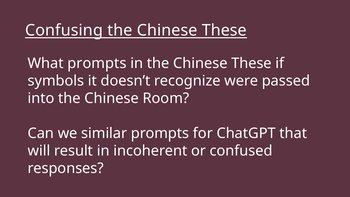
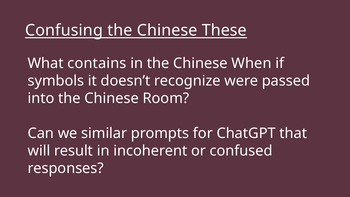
What prompts: prompts -> contains
in the Chinese These: These -> When
